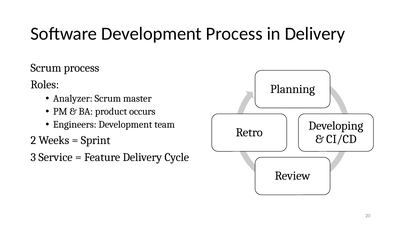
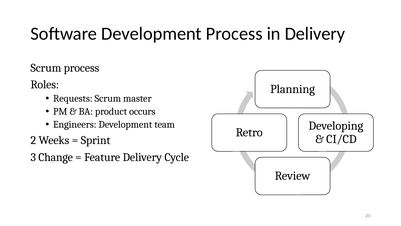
Analyzer: Analyzer -> Requests
Service: Service -> Change
